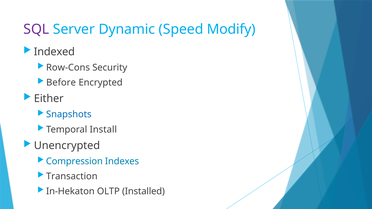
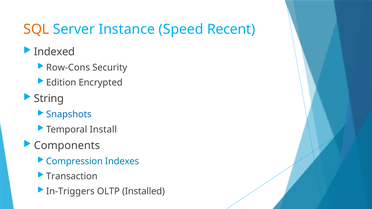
SQL colour: purple -> orange
Dynamic: Dynamic -> Instance
Modify: Modify -> Recent
Before: Before -> Edition
Either: Either -> String
Unencrypted: Unencrypted -> Components
In-Hekaton: In-Hekaton -> In-Triggers
